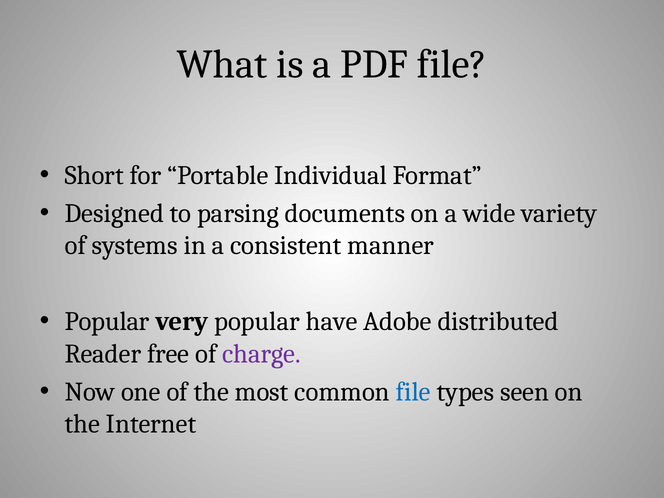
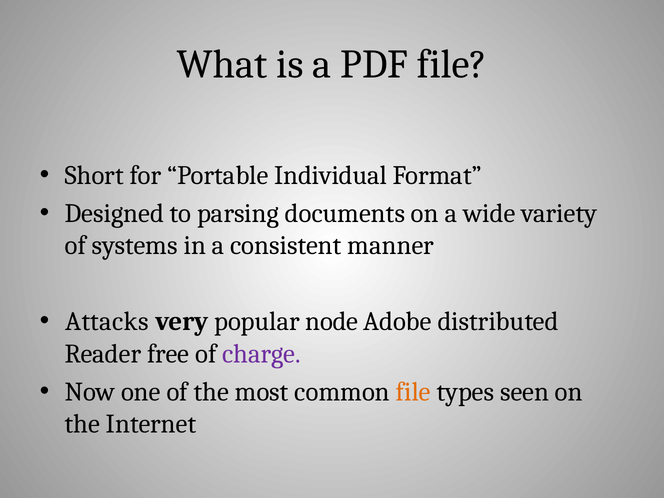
Popular at (107, 322): Popular -> Attacks
have: have -> node
file at (413, 392) colour: blue -> orange
